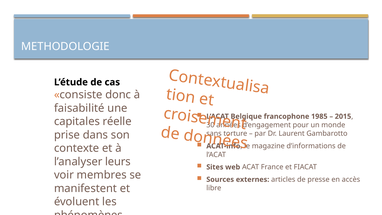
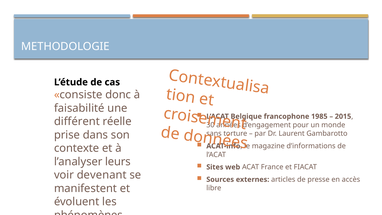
capitales: capitales -> différent
membres: membres -> devenant
